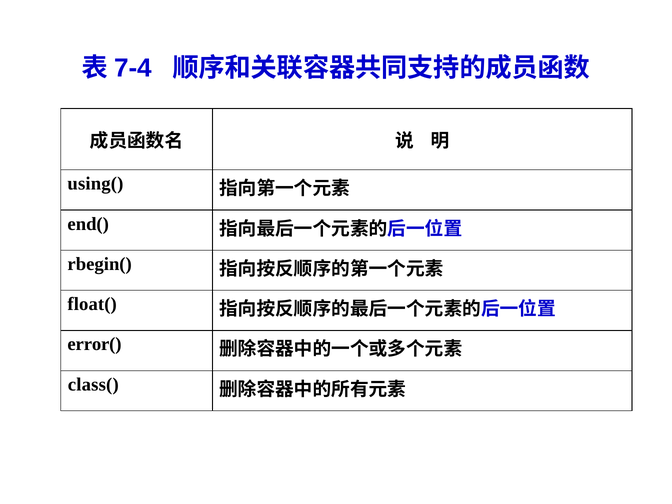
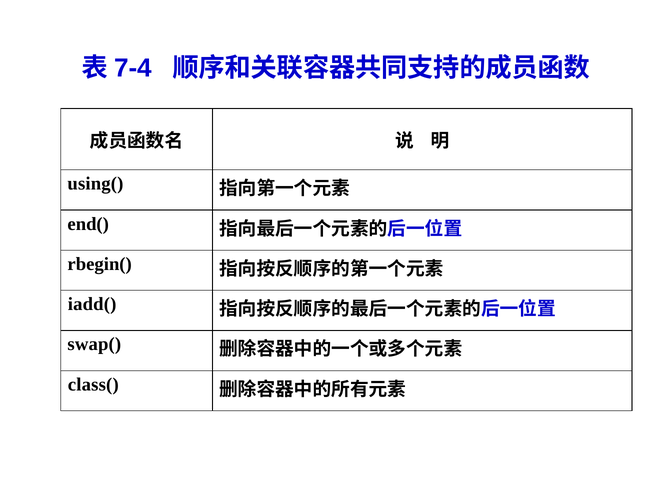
float(: float( -> iadd(
error(: error( -> swap(
